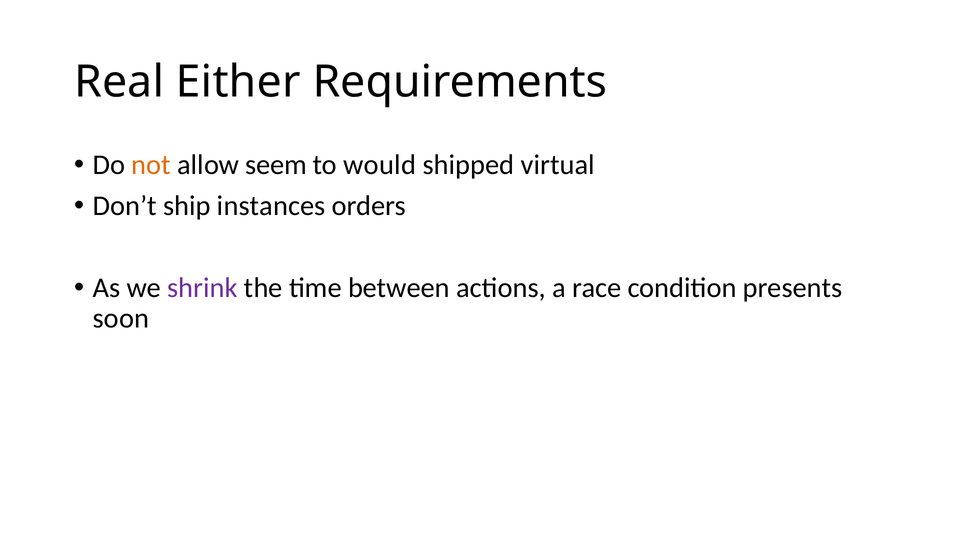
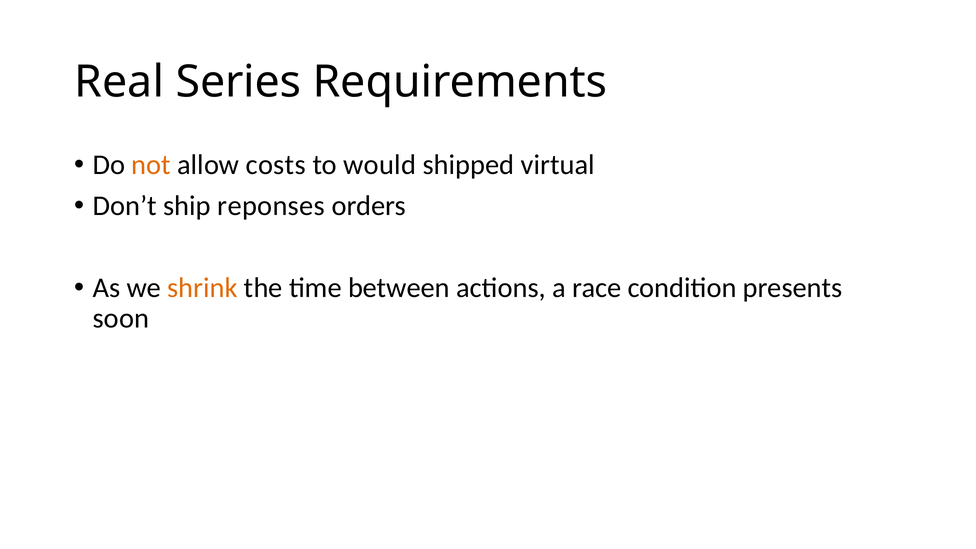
Either: Either -> Series
seem: seem -> costs
instances: instances -> reponses
shrink colour: purple -> orange
